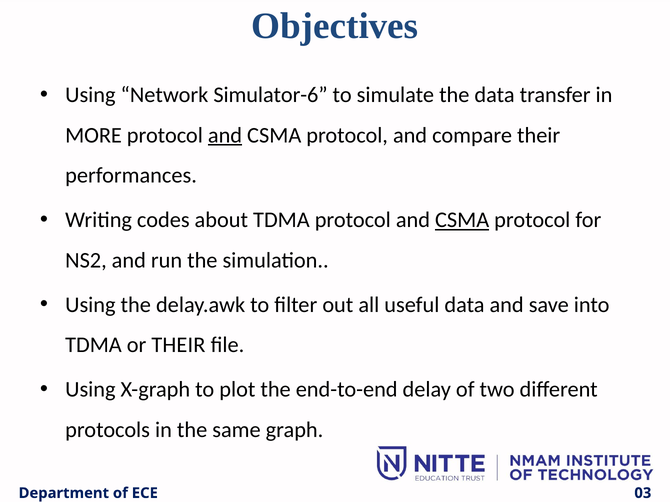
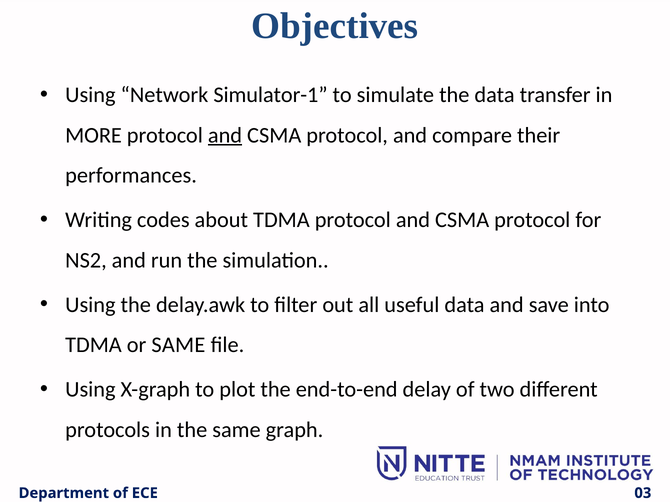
Simulator-6: Simulator-6 -> Simulator-1
CSMA at (462, 220) underline: present -> none
or THEIR: THEIR -> SAME
